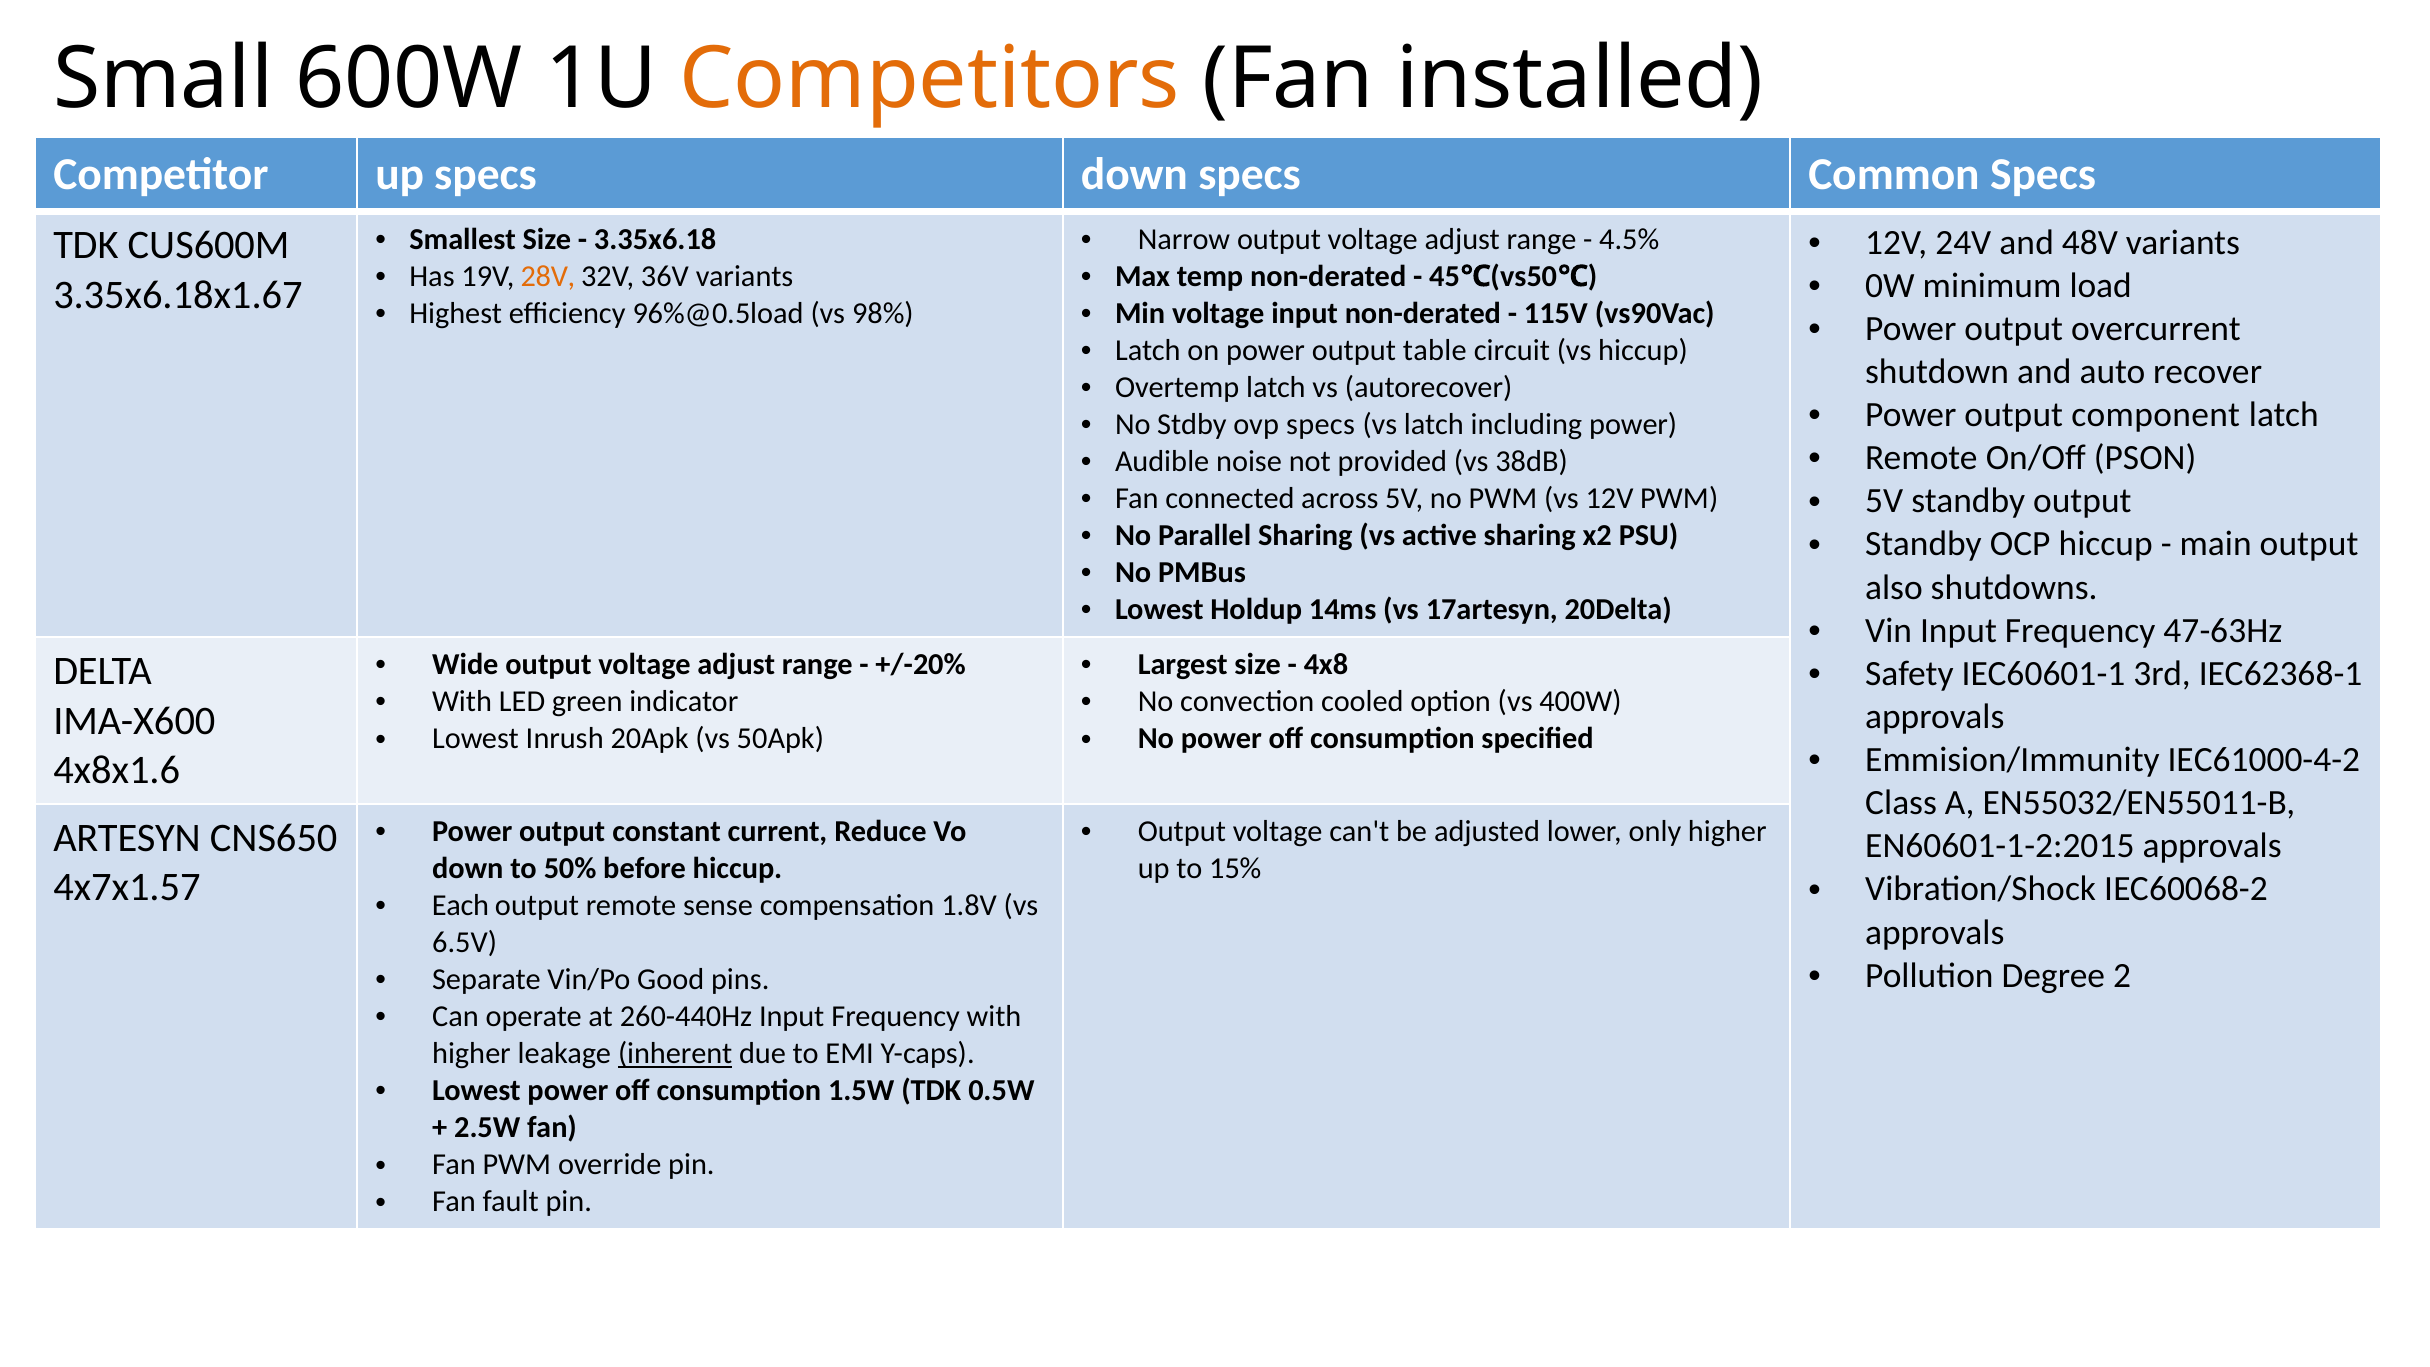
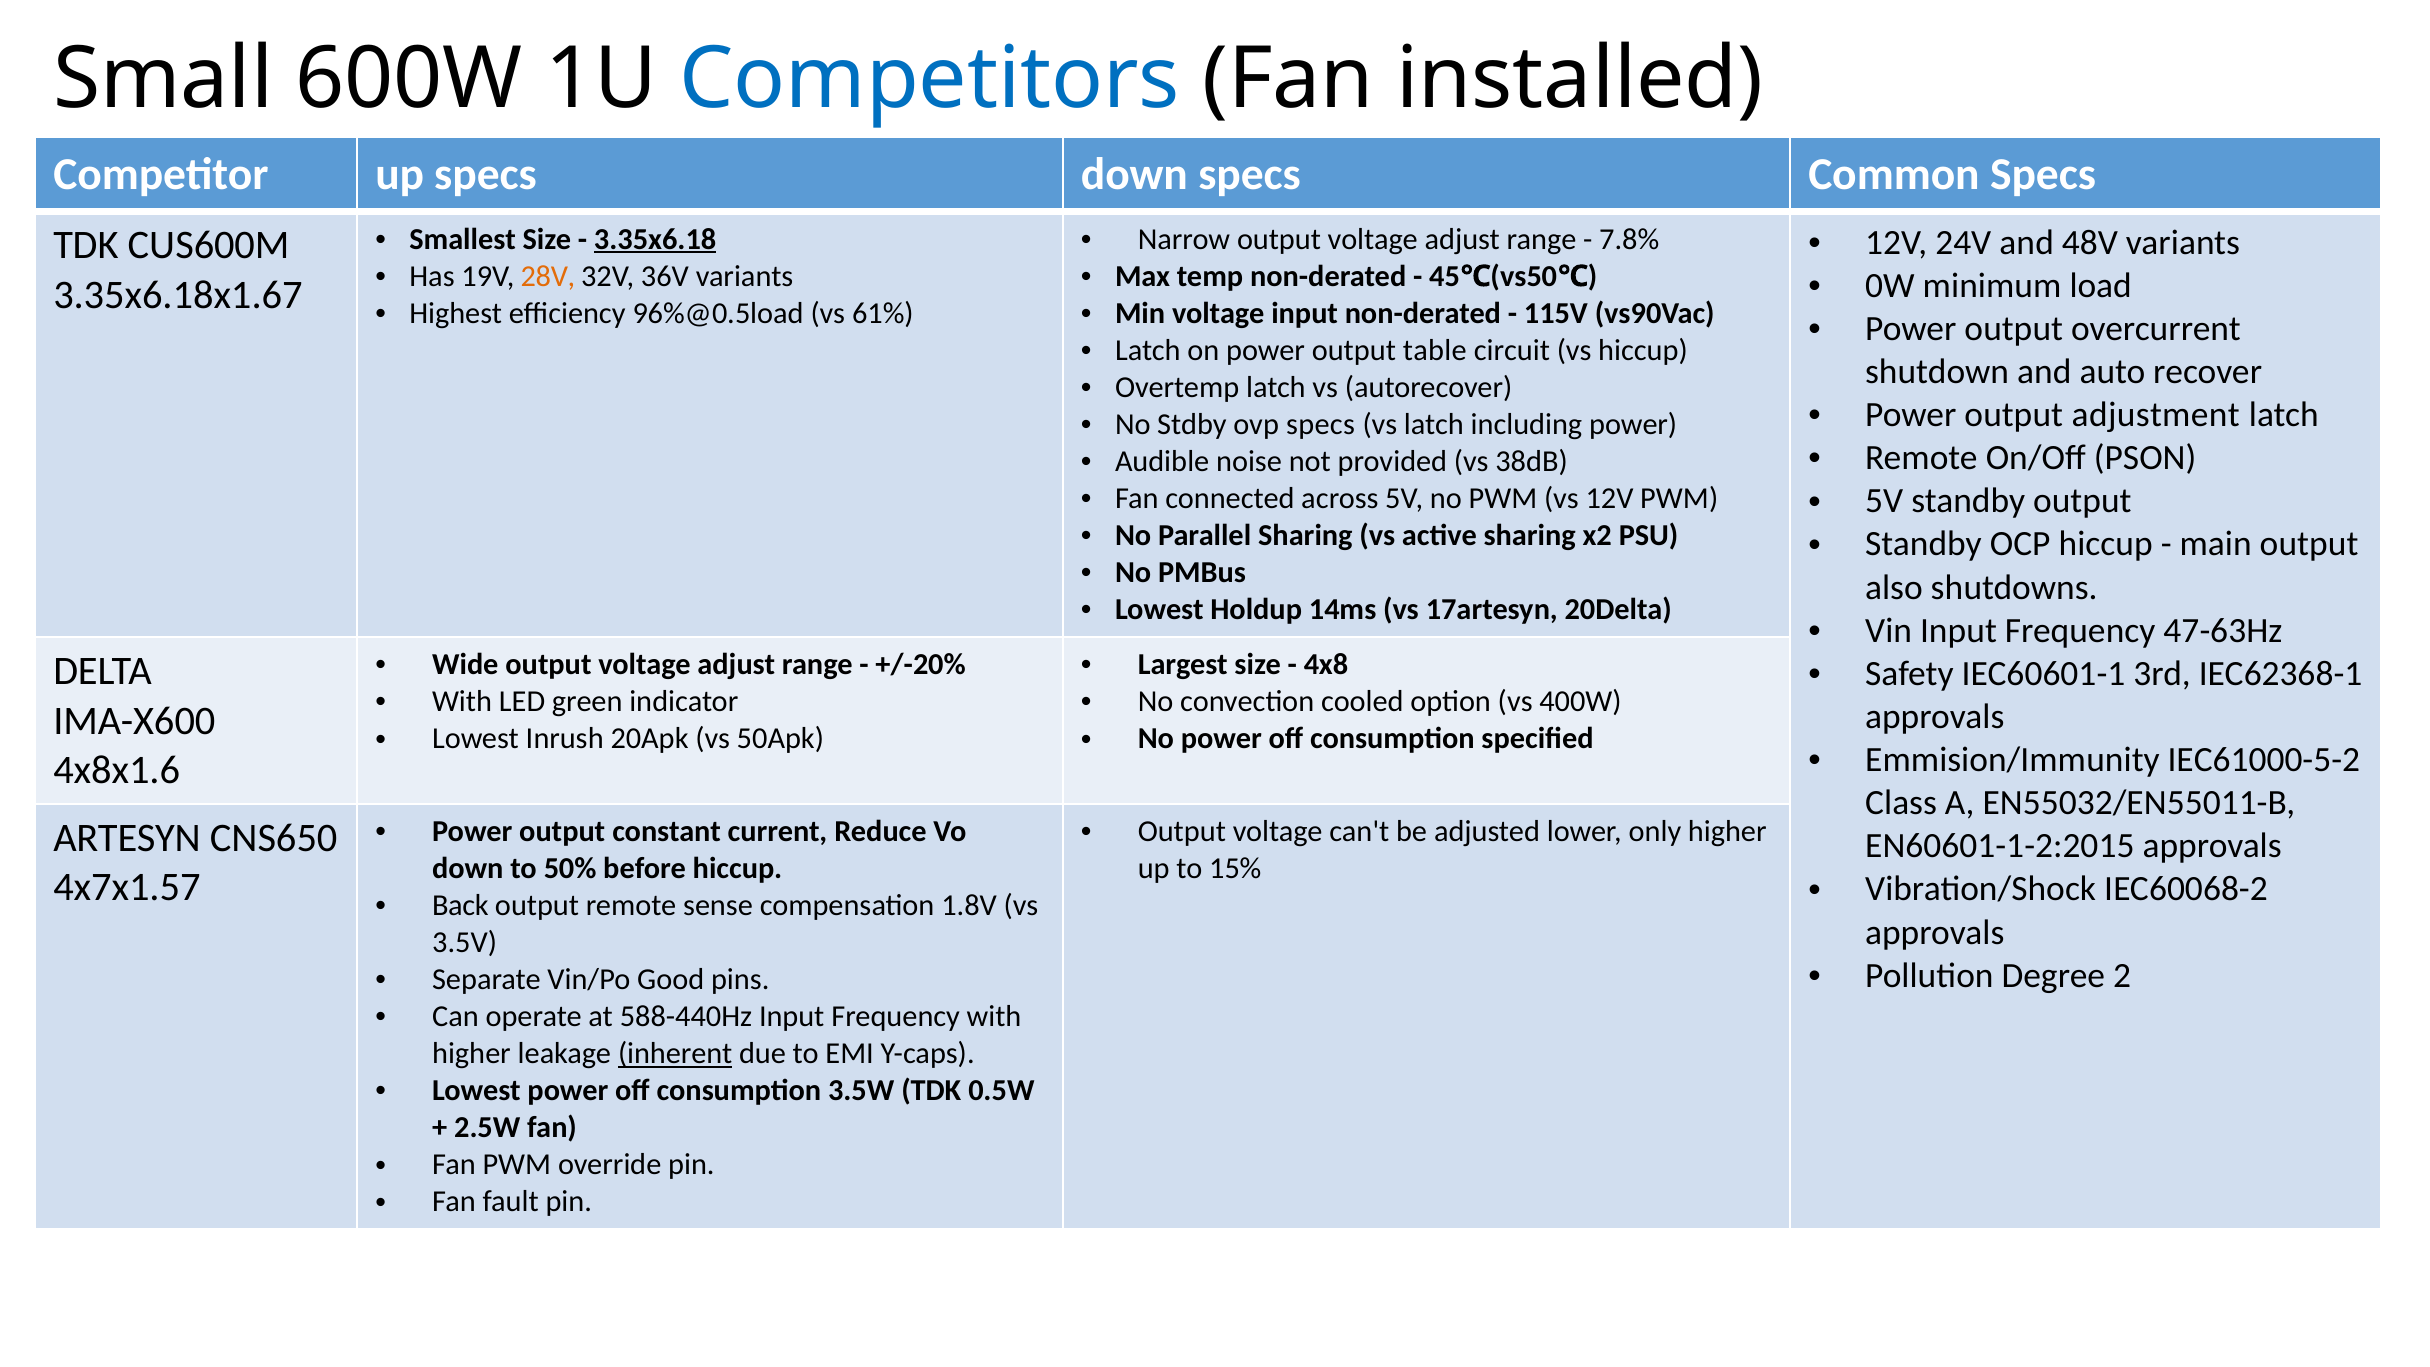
Competitors colour: orange -> blue
3.35x6.18 underline: none -> present
4.5%: 4.5% -> 7.8%
98%: 98% -> 61%
component: component -> adjustment
IEC61000-4-2: IEC61000-4-2 -> IEC61000-5-2
Each: Each -> Back
6.5V: 6.5V -> 3.5V
260-440Hz: 260-440Hz -> 588-440Hz
1.5W: 1.5W -> 3.5W
